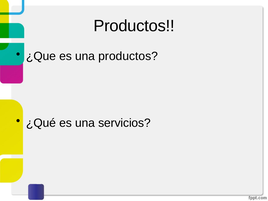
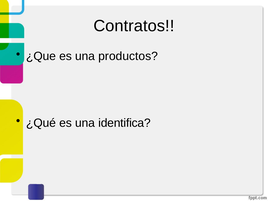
Productos at (134, 26): Productos -> Contratos
servicios: servicios -> identifica
